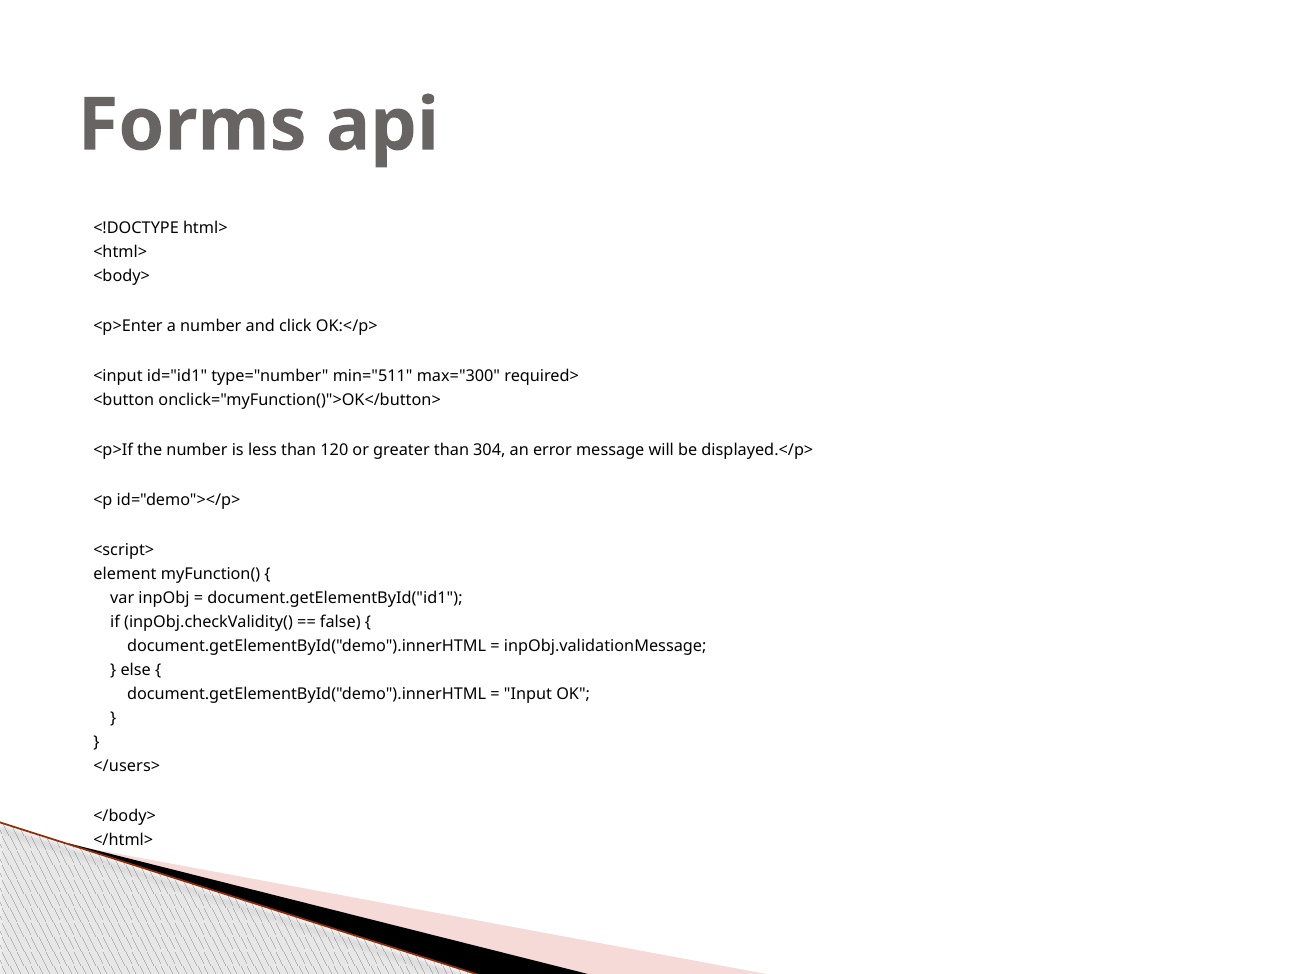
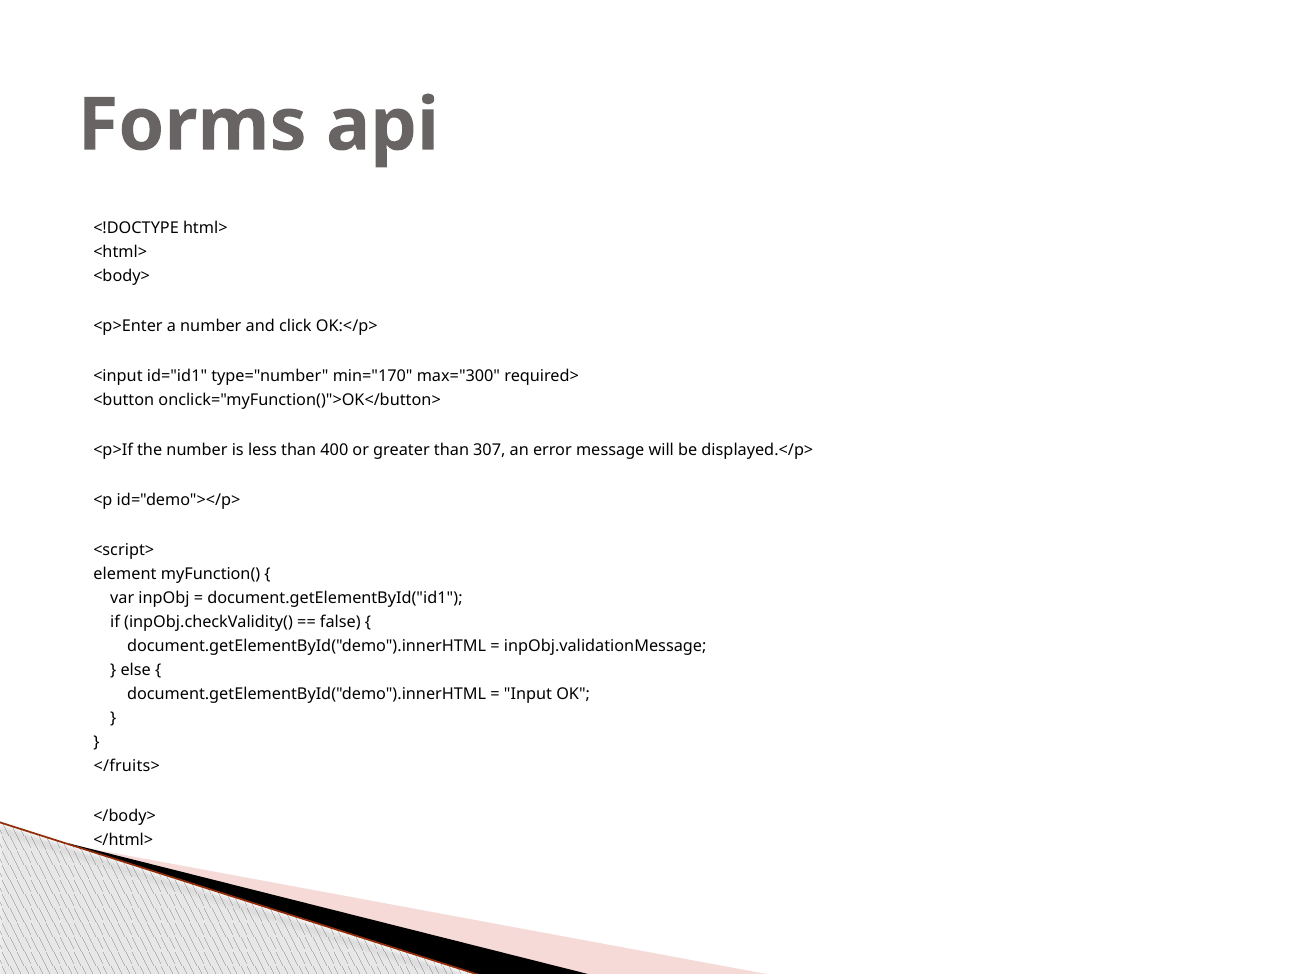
min="511: min="511 -> min="170
120: 120 -> 400
304: 304 -> 307
</users>: </users> -> </fruits>
